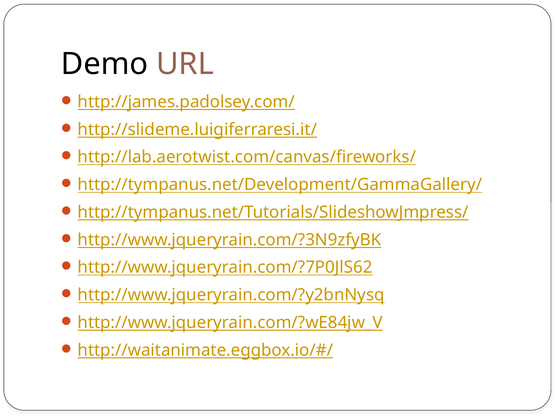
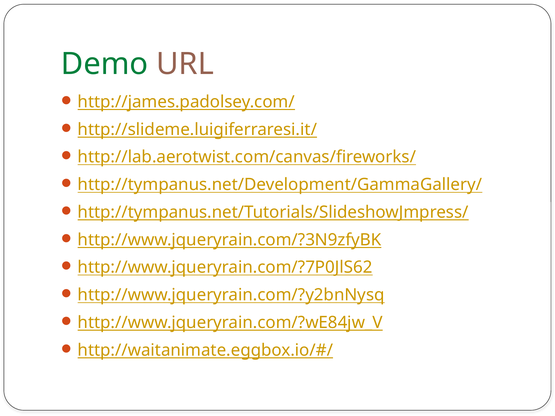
Demo colour: black -> green
